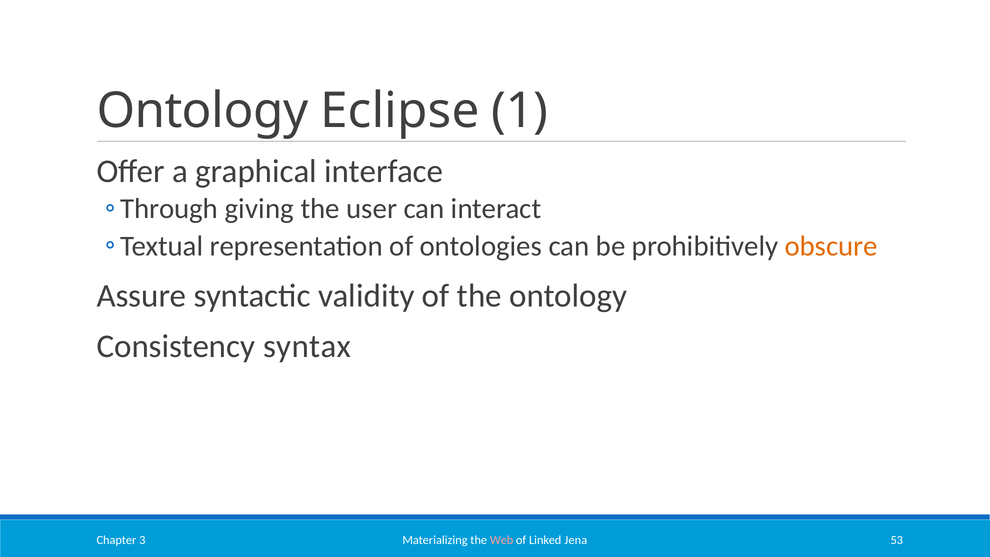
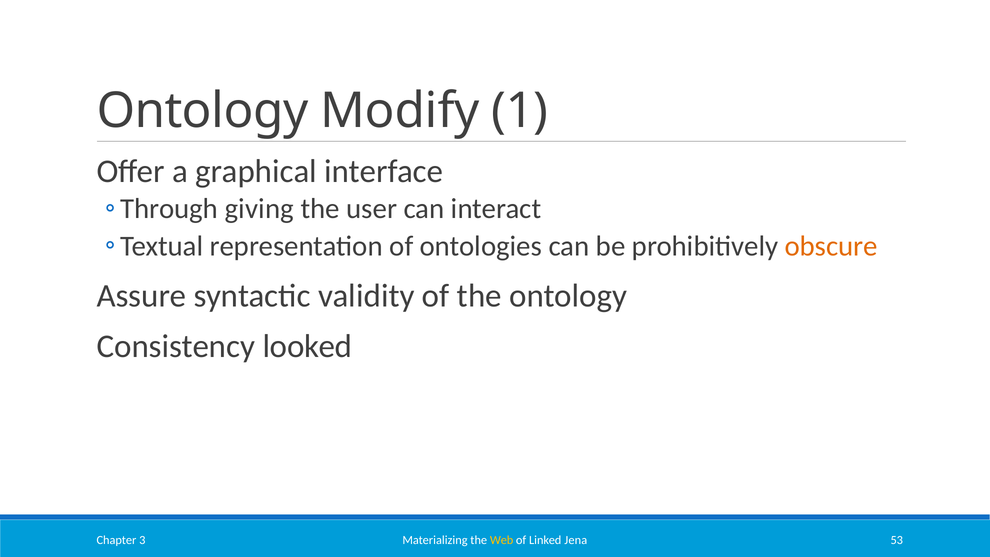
Eclipse: Eclipse -> Modify
syntax: syntax -> looked
Web colour: pink -> yellow
